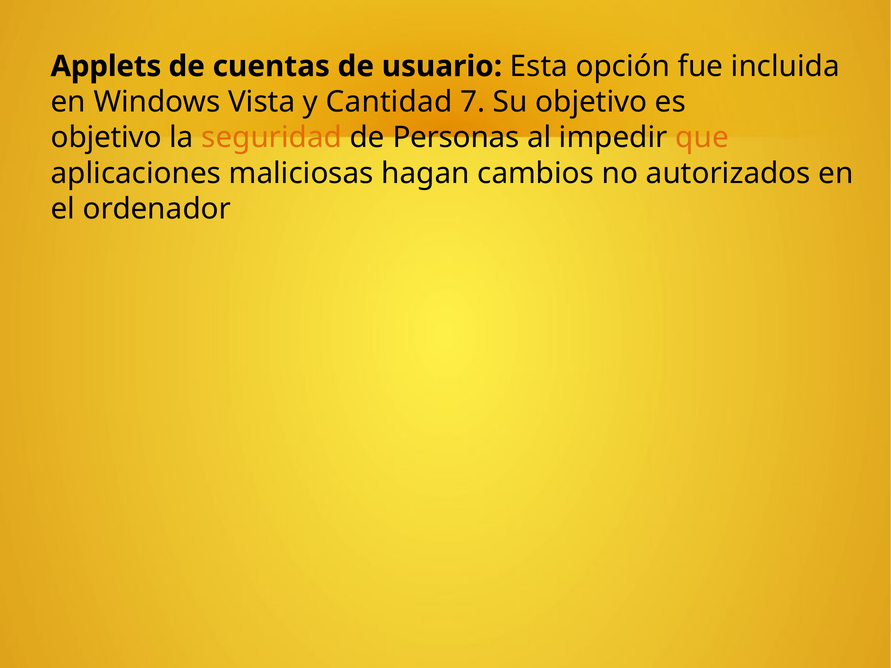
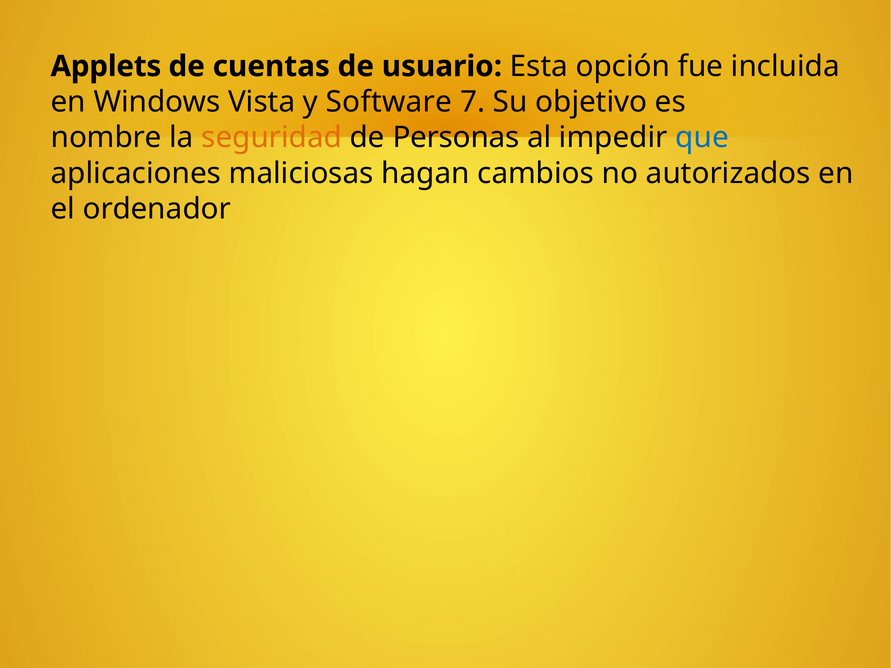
Cantidad: Cantidad -> Software
objetivo at (106, 138): objetivo -> nombre
que colour: orange -> blue
